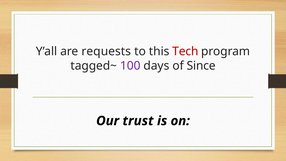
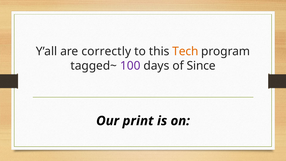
requests: requests -> correctly
Tech colour: red -> orange
trust: trust -> print
